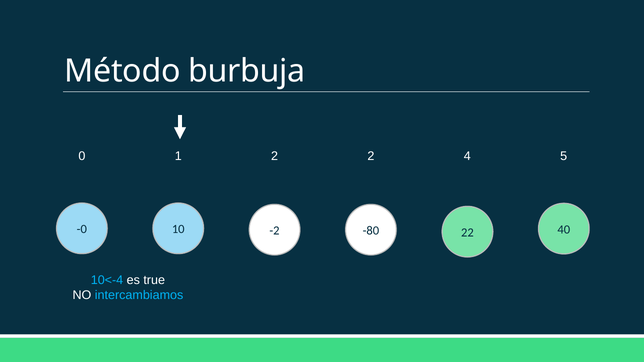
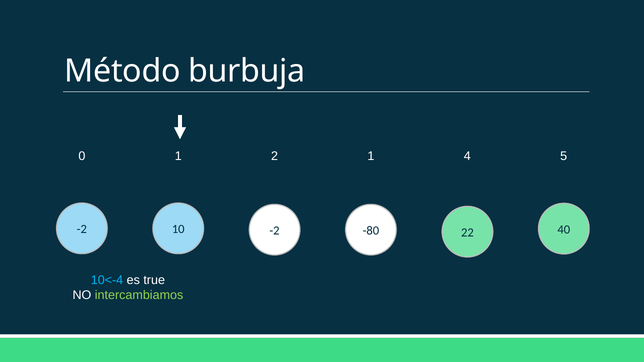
2 2: 2 -> 1
-0 at (82, 229): -0 -> -2
intercambiamos colour: light blue -> light green
